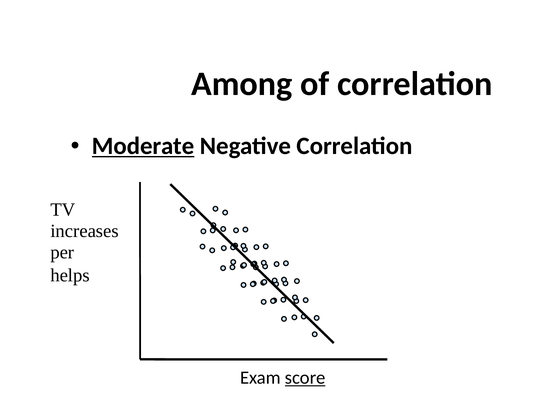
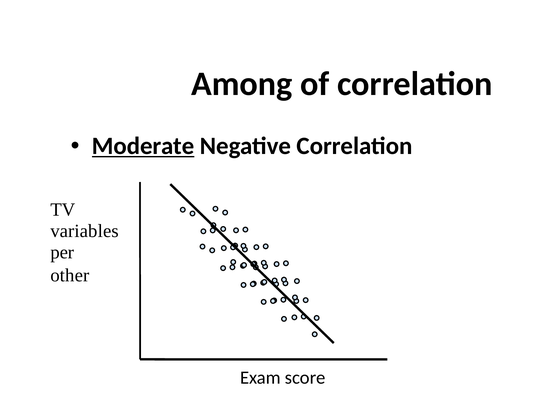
increases: increases -> variables
helps: helps -> other
score underline: present -> none
